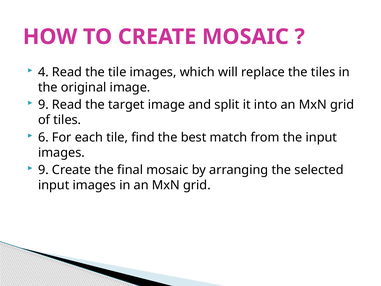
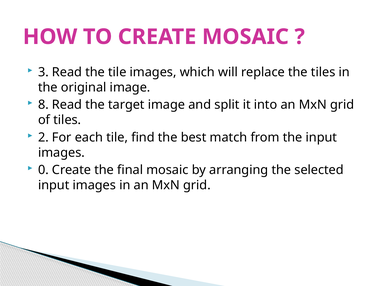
4: 4 -> 3
9 at (43, 105): 9 -> 8
6: 6 -> 2
9 at (43, 170): 9 -> 0
